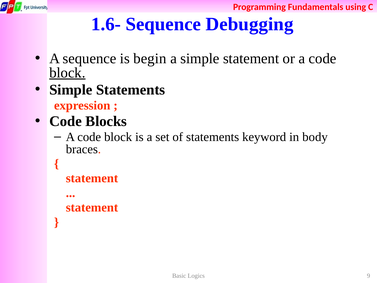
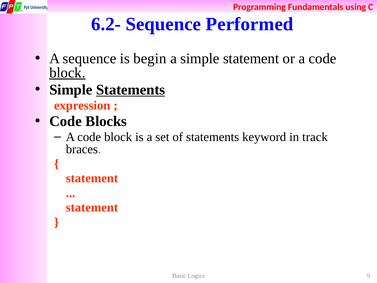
1.6-: 1.6- -> 6.2-
Debugging: Debugging -> Performed
Statements at (131, 90) underline: none -> present
body: body -> track
